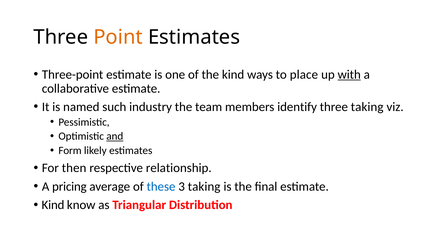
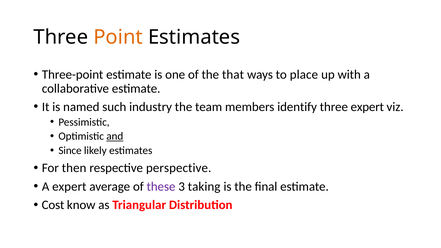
the kind: kind -> that
with underline: present -> none
three taking: taking -> expert
Form: Form -> Since
relationship: relationship -> perspective
A pricing: pricing -> expert
these colour: blue -> purple
Kind at (53, 205): Kind -> Cost
